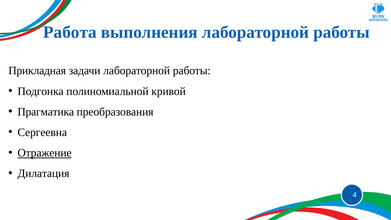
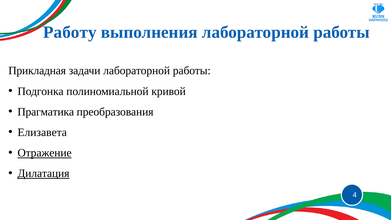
Работа: Работа -> Работу
Сергеевна: Сергеевна -> Елизавета
Дилатация underline: none -> present
